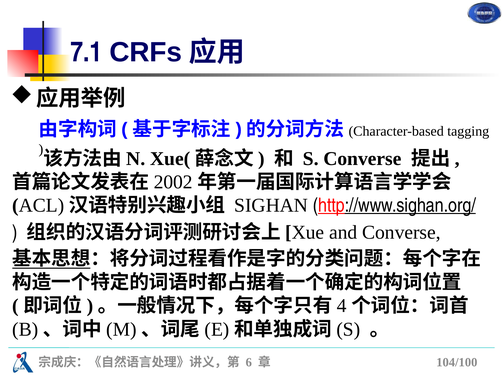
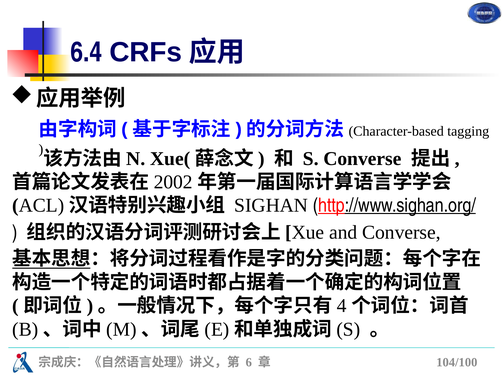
7.1: 7.1 -> 6.4
